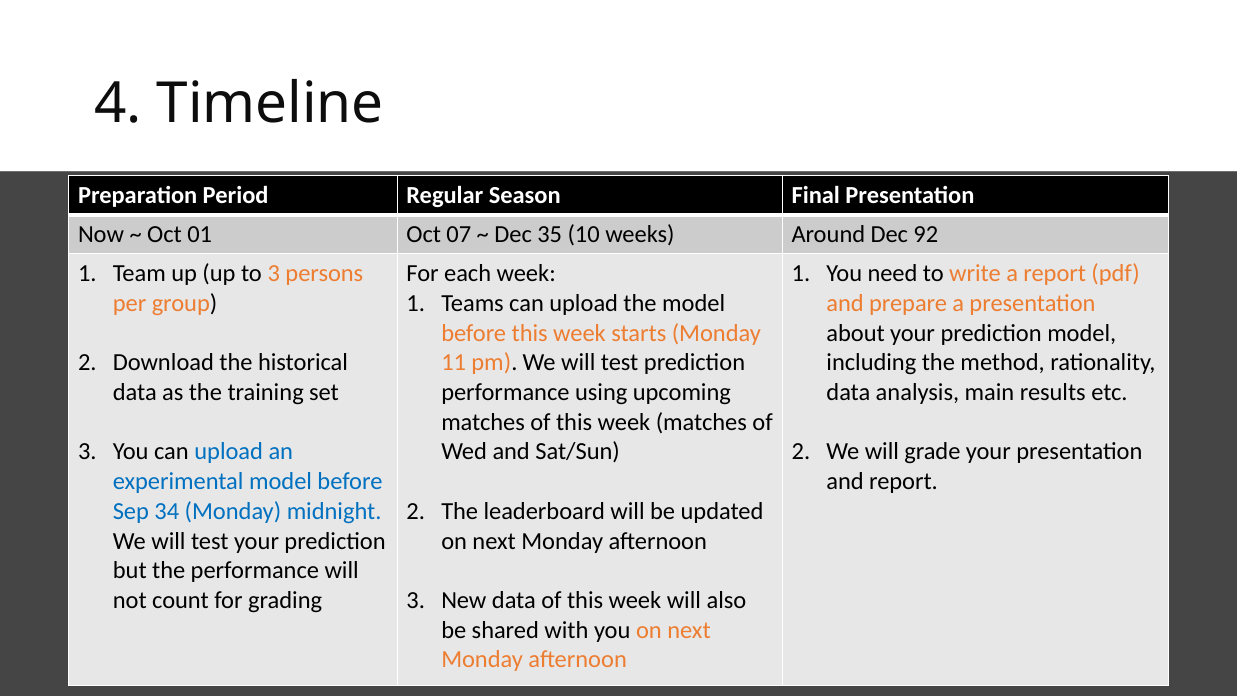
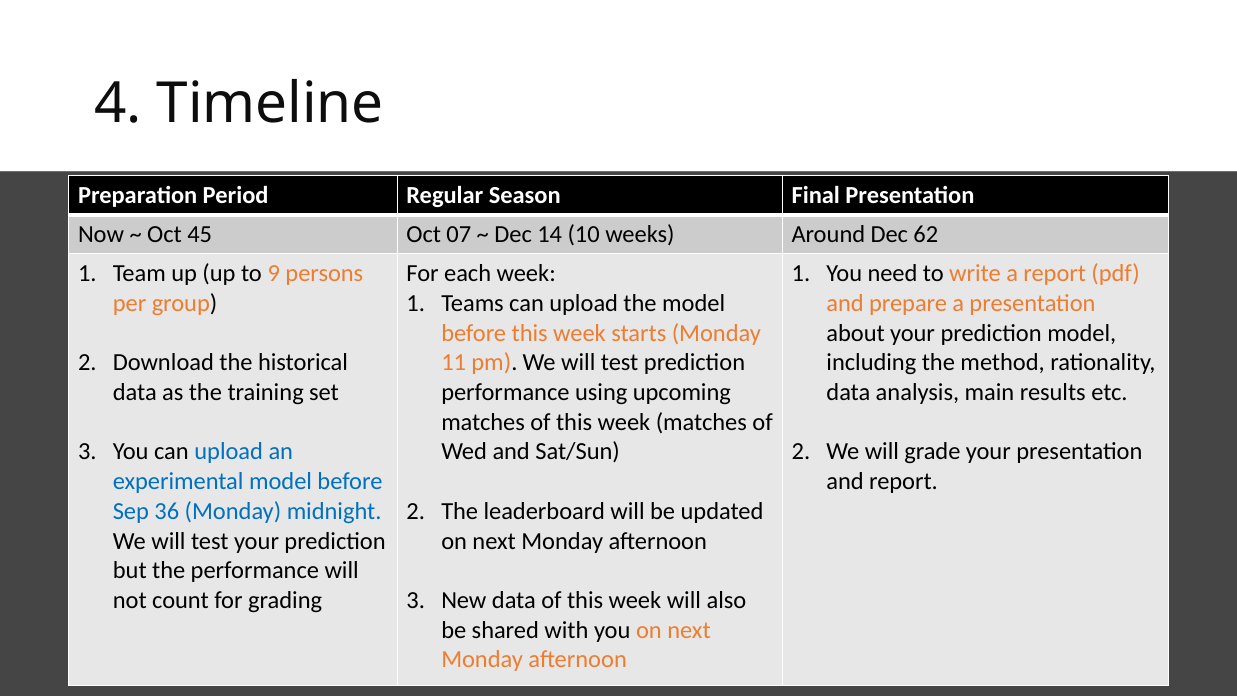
01: 01 -> 45
35: 35 -> 14
92: 92 -> 62
to 3: 3 -> 9
34: 34 -> 36
